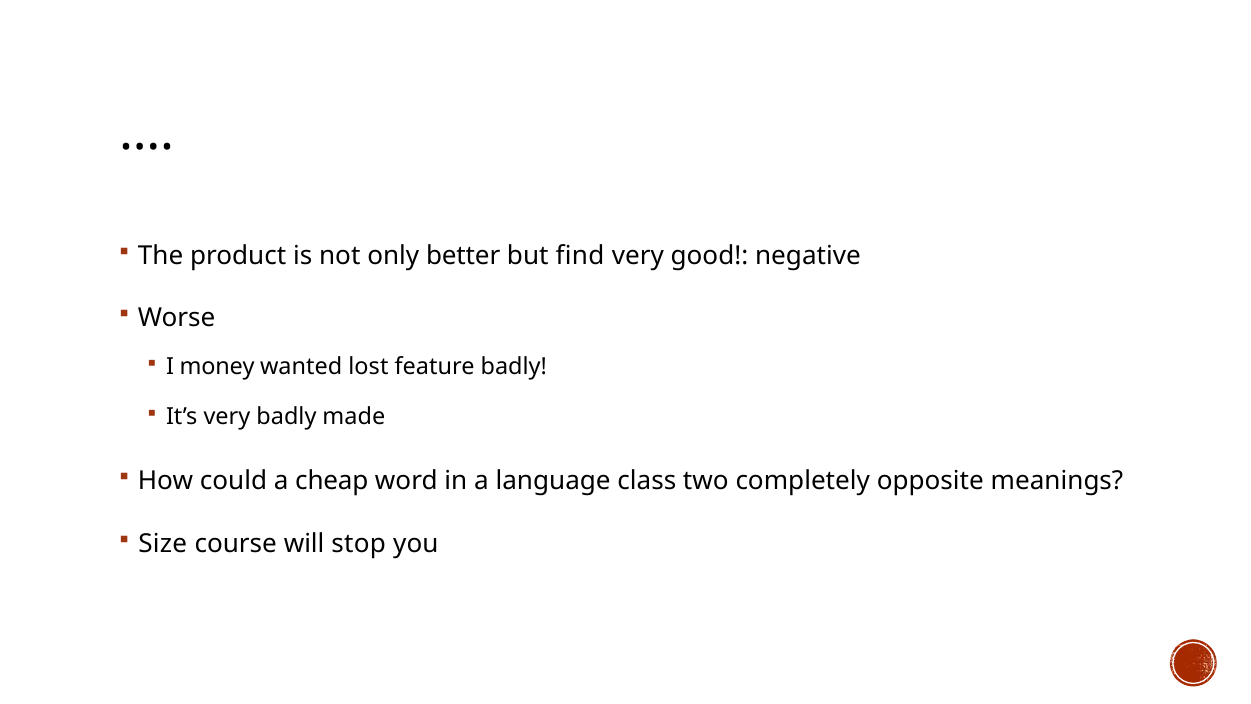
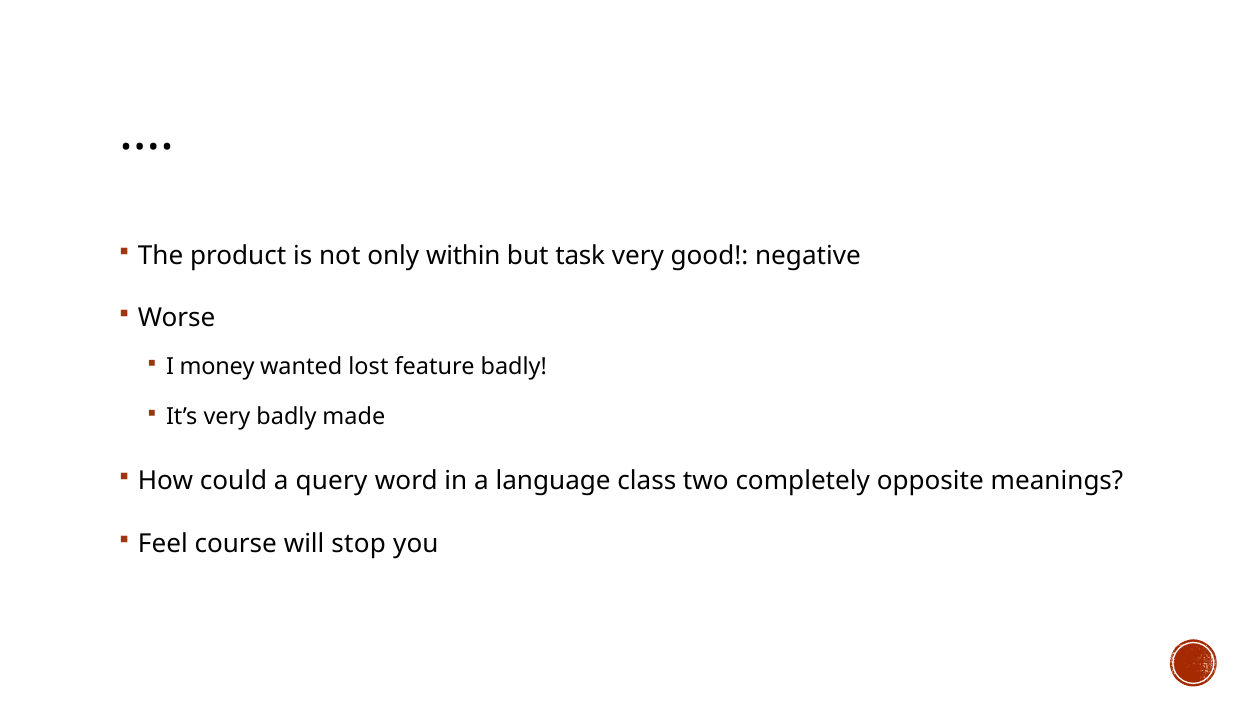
better: better -> within
find: find -> task
cheap: cheap -> query
Size: Size -> Feel
